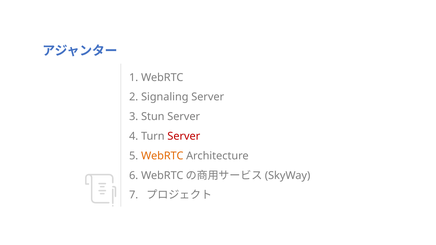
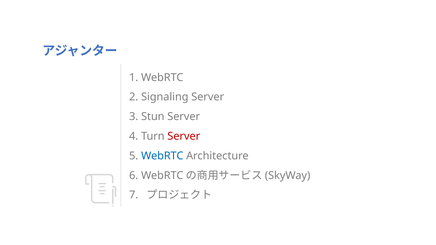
WebRTC at (162, 156) colour: orange -> blue
